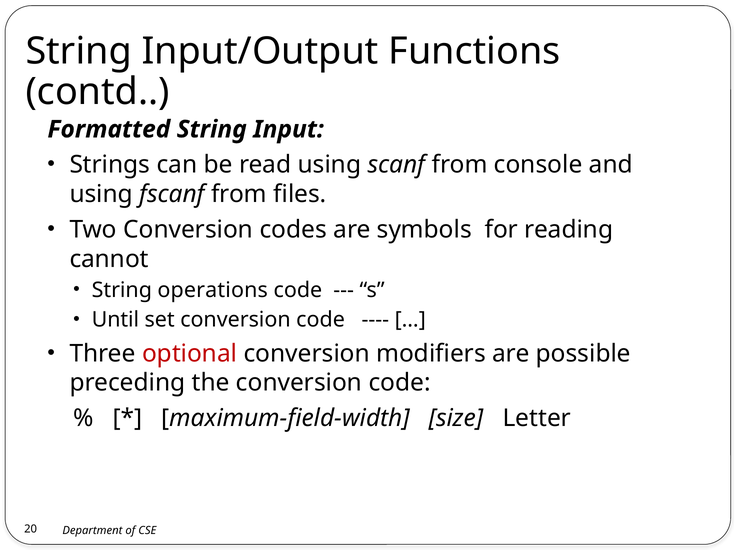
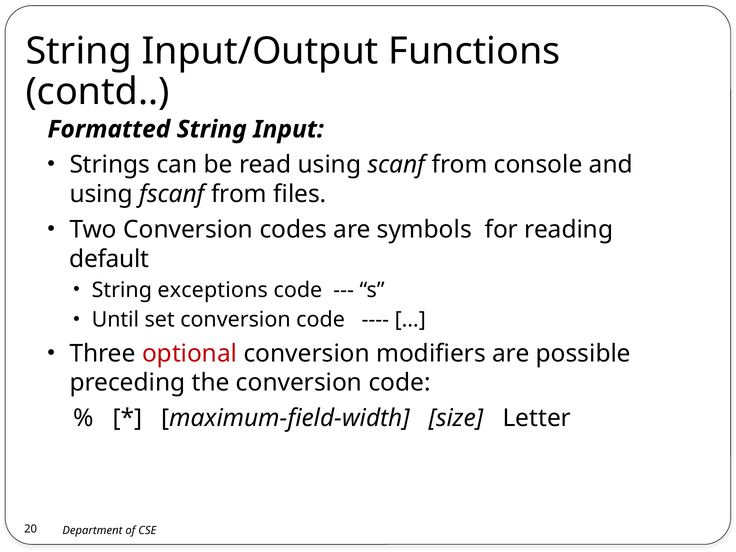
cannot: cannot -> default
operations: operations -> exceptions
